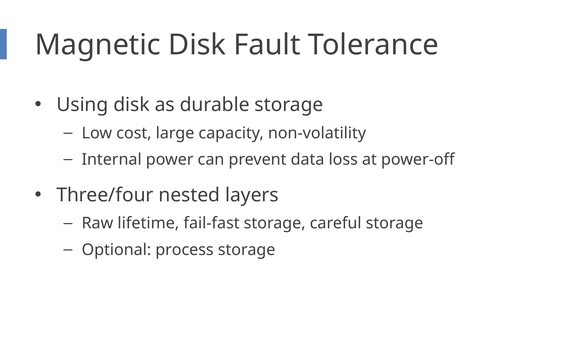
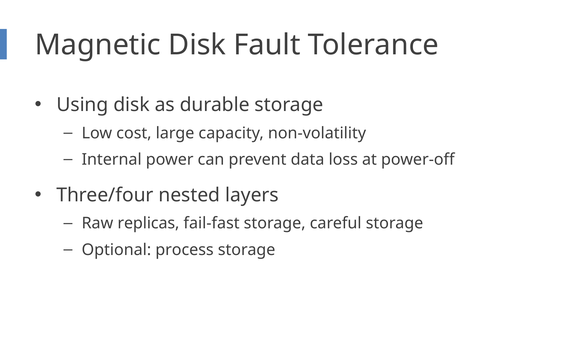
lifetime: lifetime -> replicas
